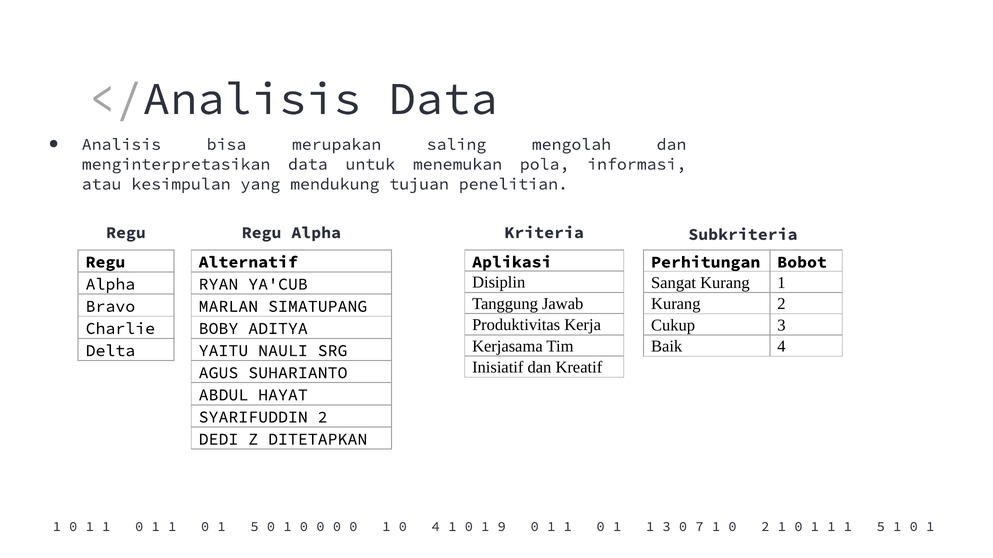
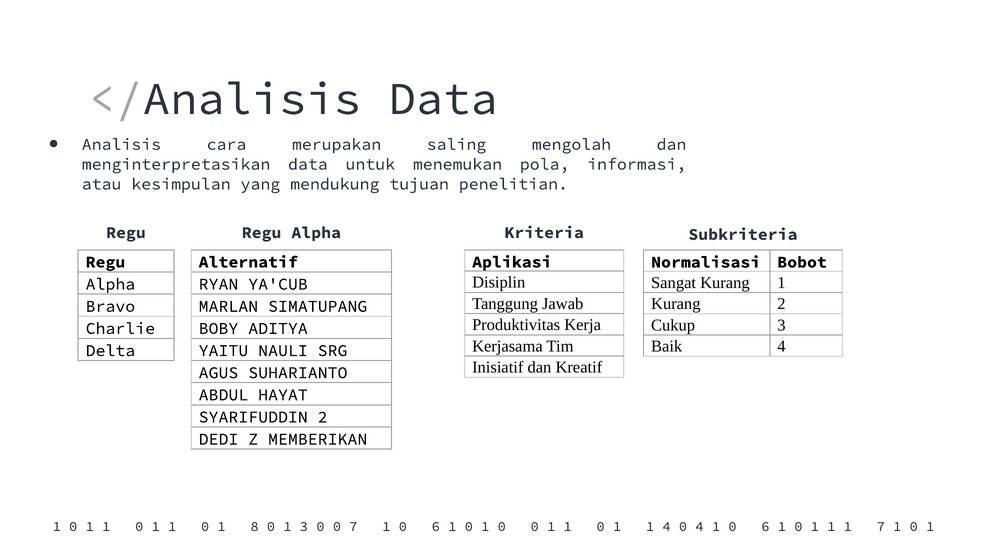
bisa: bisa -> cara
Perhitungan: Perhitungan -> Normalisasi
DITETAPKAN: DITETAPKAN -> MEMBERIKAN
5 at (255, 527): 5 -> 8
0 at (304, 527): 0 -> 3
0 at (353, 527): 0 -> 7
4 at (436, 527): 4 -> 6
9 at (502, 527): 9 -> 0
1 3: 3 -> 4
7 at (699, 527): 7 -> 4
2 at (765, 527): 2 -> 6
1 1 5: 5 -> 7
